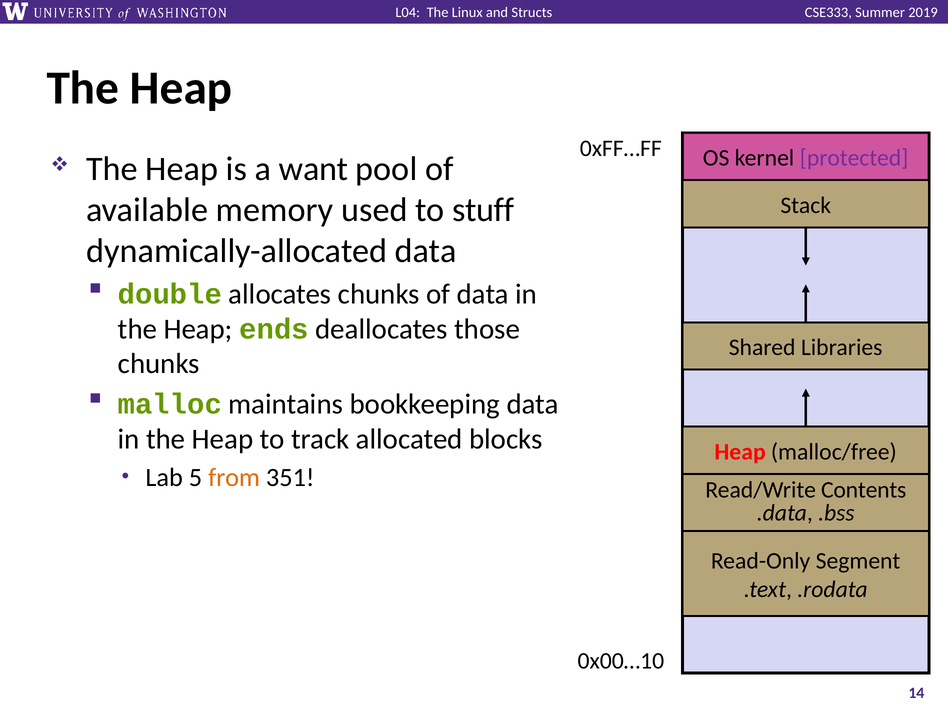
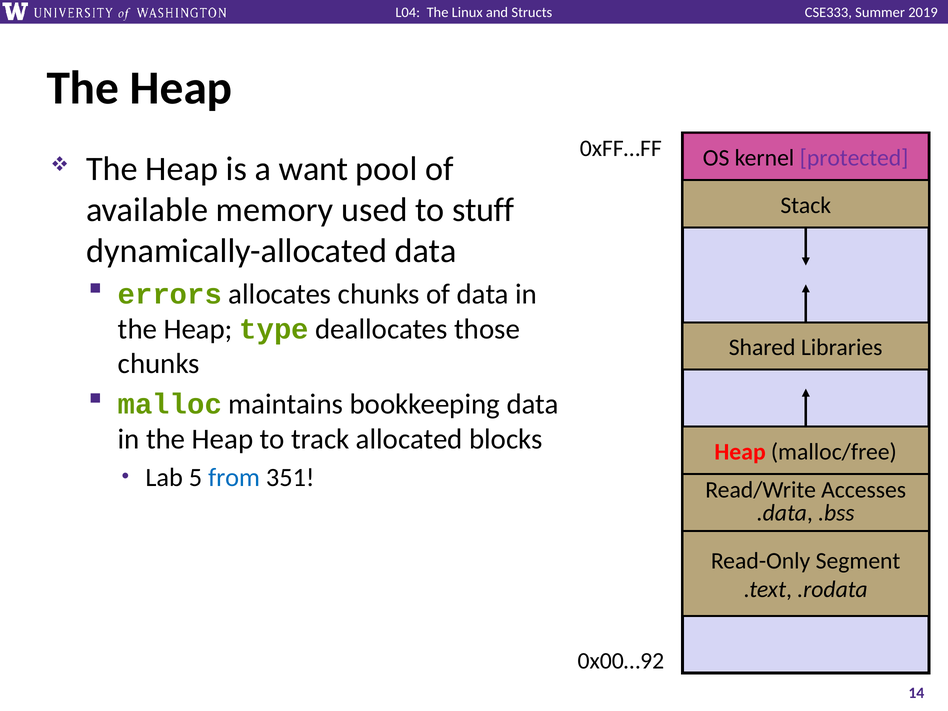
double: double -> errors
ends: ends -> type
from colour: orange -> blue
Contents: Contents -> Accesses
0x00…10: 0x00…10 -> 0x00…92
